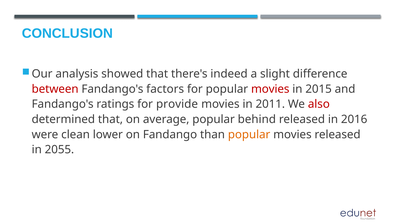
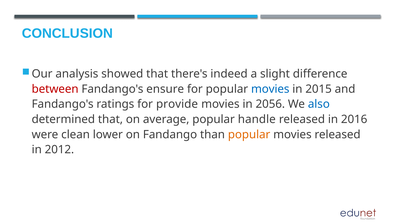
factors: factors -> ensure
movies at (270, 89) colour: red -> blue
2011: 2011 -> 2056
also colour: red -> blue
behind: behind -> handle
2055: 2055 -> 2012
